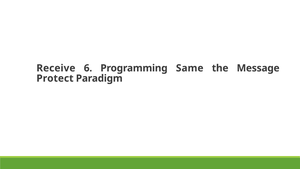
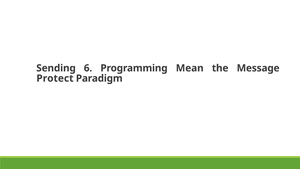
Receive: Receive -> Sending
Same: Same -> Mean
